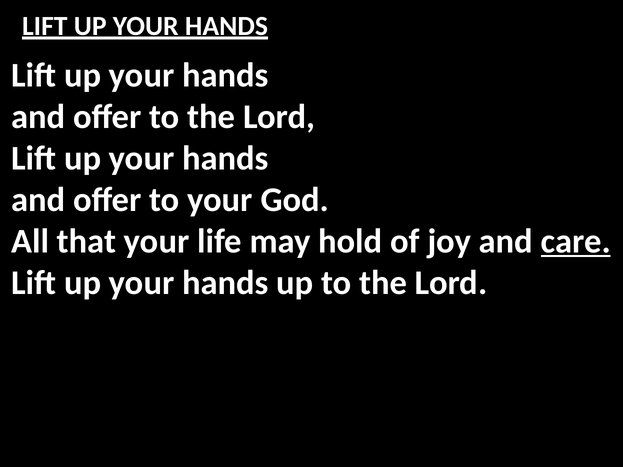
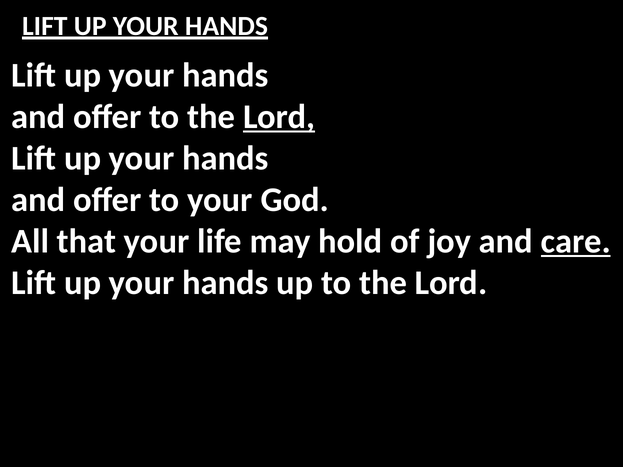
Lord at (279, 117) underline: none -> present
